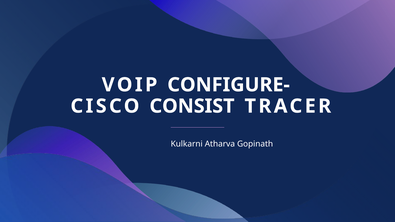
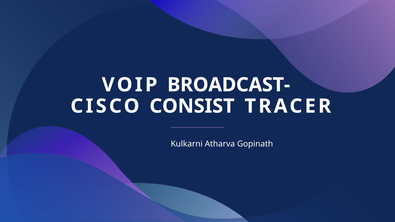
CONFIGURE-: CONFIGURE- -> BROADCAST-
